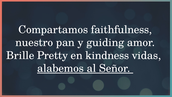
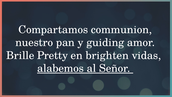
faithfulness: faithfulness -> communion
kindness: kindness -> brighten
